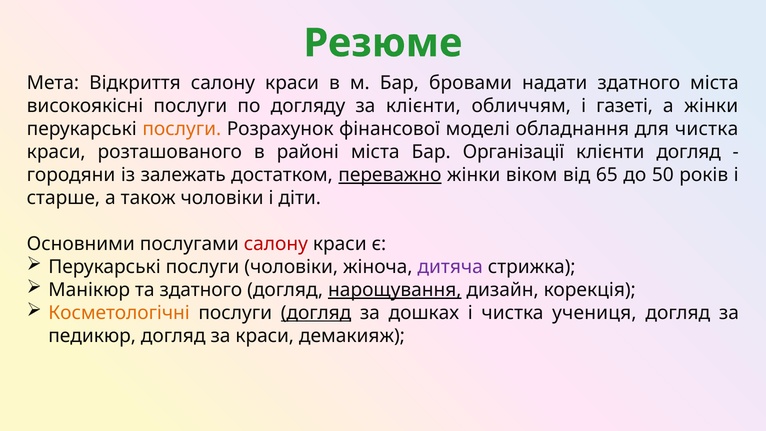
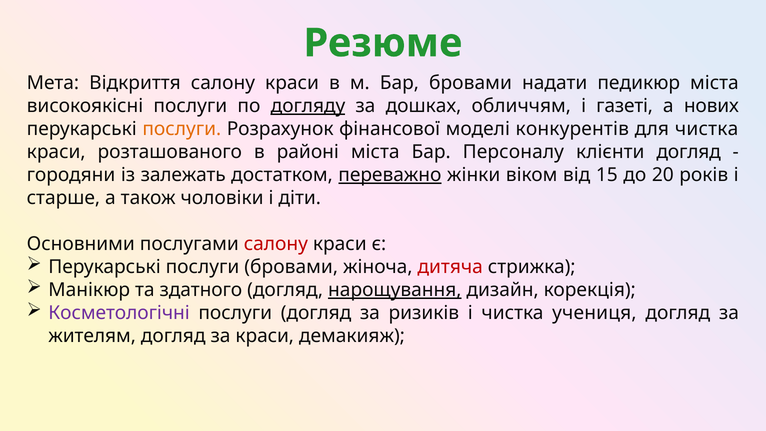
надати здатного: здатного -> педикюр
догляду underline: none -> present
за клієнти: клієнти -> дошках
а жінки: жінки -> нових
обладнання: обладнання -> конкурентів
Організації: Організації -> Персоналу
65: 65 -> 15
50: 50 -> 20
послуги чоловіки: чоловіки -> бровами
дитяча colour: purple -> red
Косметологічні colour: orange -> purple
догляд at (316, 313) underline: present -> none
дошках: дошках -> ризиків
педикюр: педикюр -> жителям
